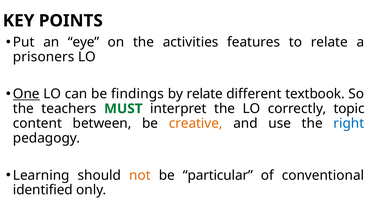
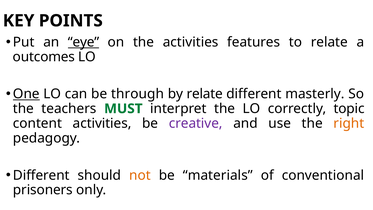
eye underline: none -> present
prisoners: prisoners -> outcomes
findings: findings -> through
textbook: textbook -> masterly
content between: between -> activities
creative colour: orange -> purple
right colour: blue -> orange
Learning at (41, 175): Learning -> Different
particular: particular -> materials
identified: identified -> prisoners
